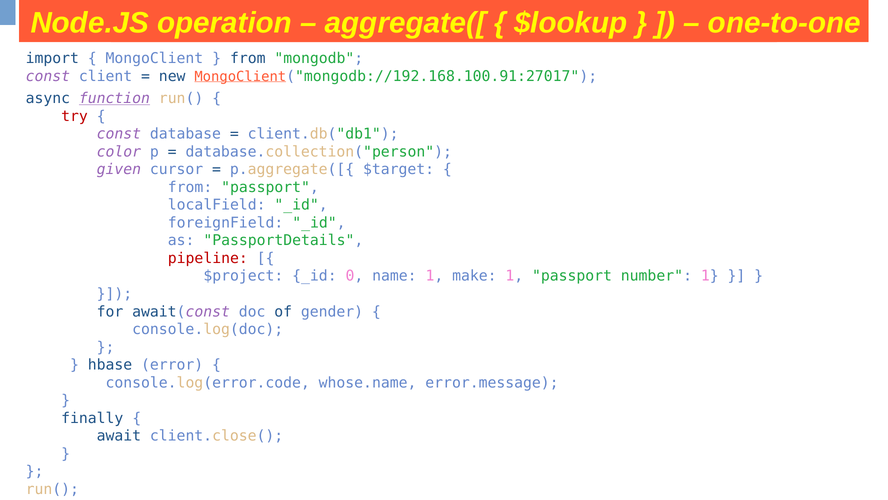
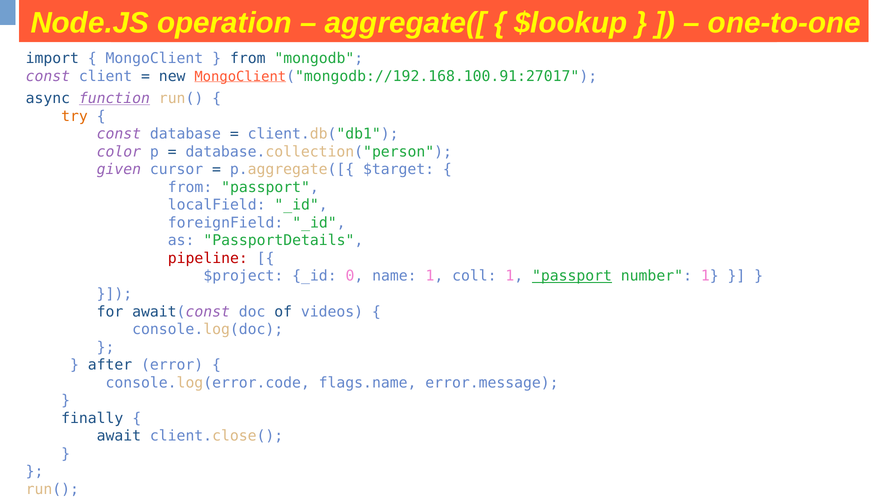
try colour: red -> orange
make: make -> coll
passport at (572, 276) underline: none -> present
gender: gender -> videos
hbase: hbase -> after
whose.name: whose.name -> flags.name
